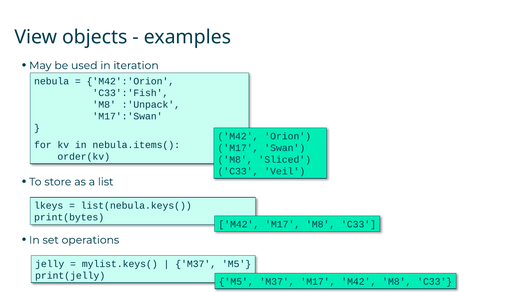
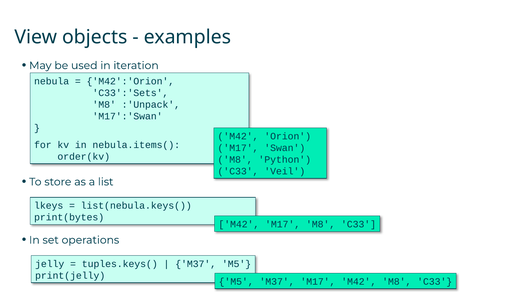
C33':'Fish: C33':'Fish -> C33':'Sets
Sliced: Sliced -> Python
mylist.keys(: mylist.keys( -> tuples.keys(
